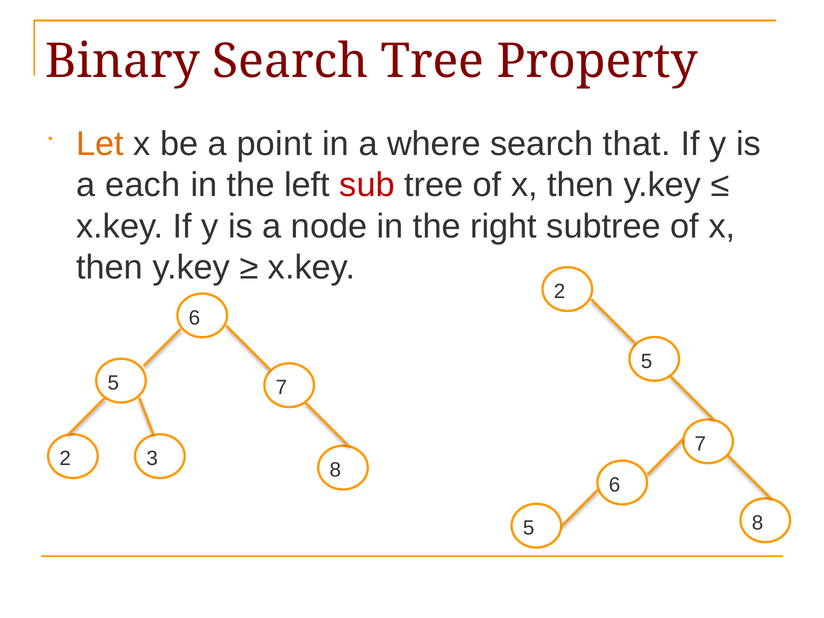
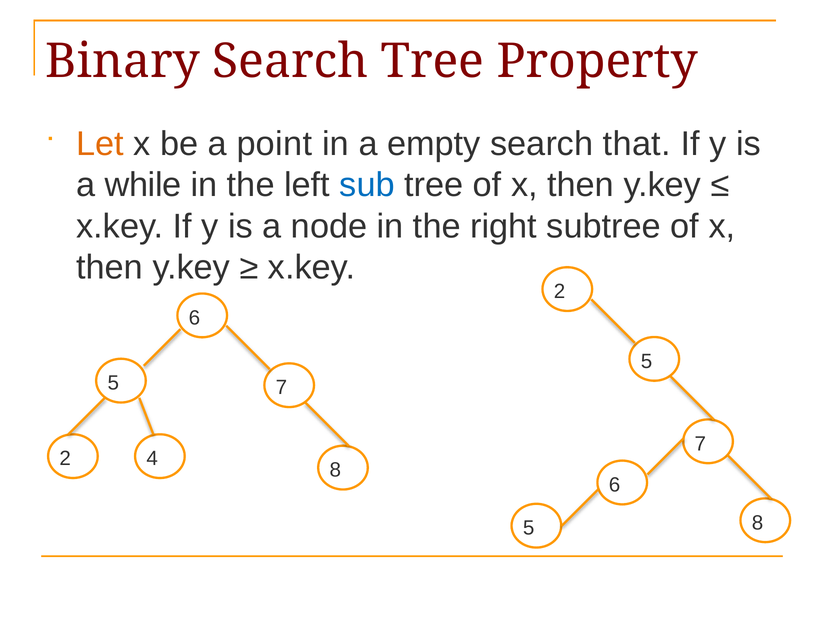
where: where -> empty
each: each -> while
sub colour: red -> blue
3: 3 -> 4
